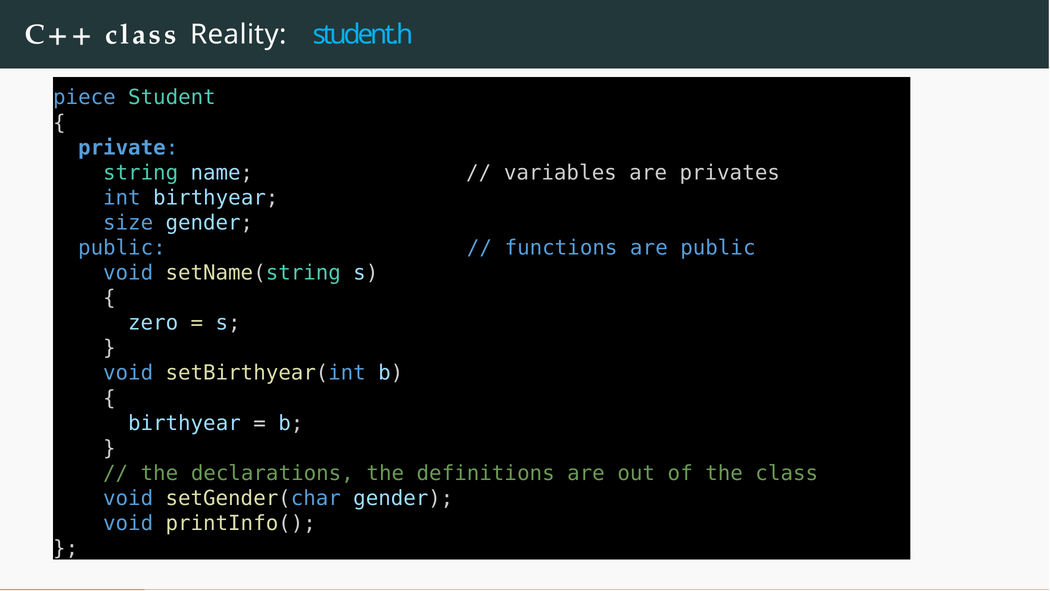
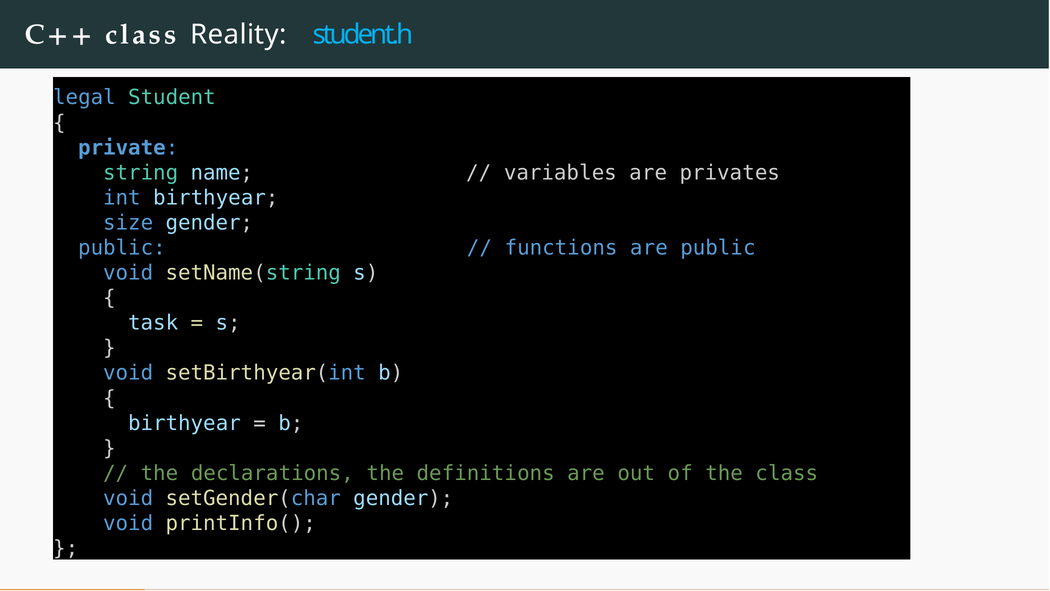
piece: piece -> legal
zero: zero -> task
